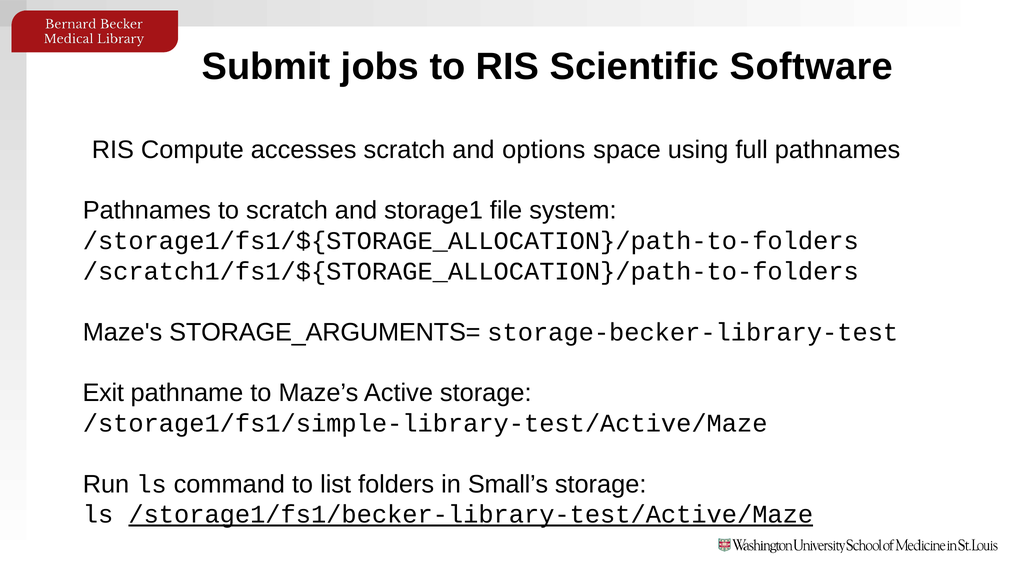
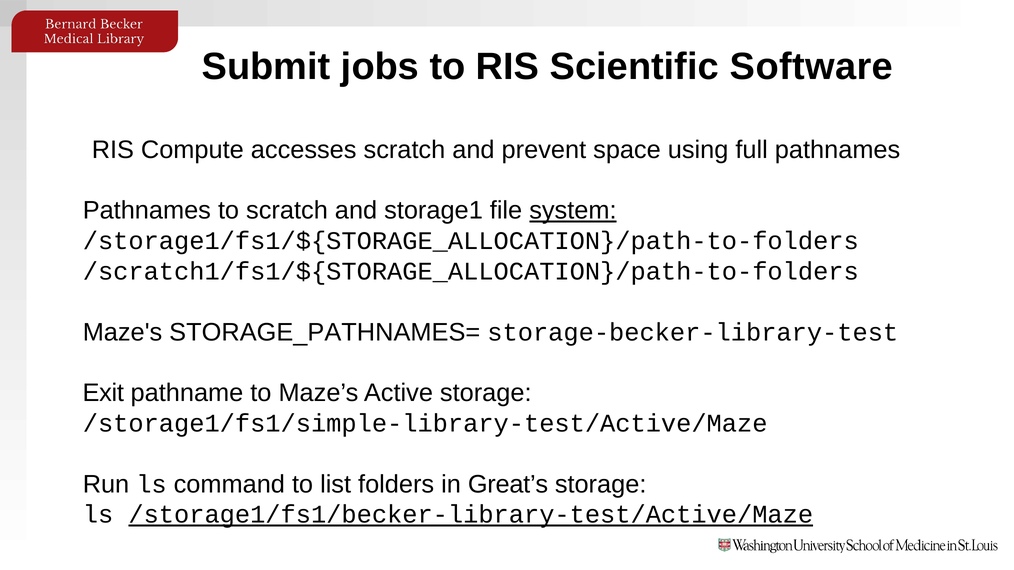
options: options -> prevent
system underline: none -> present
STORAGE_ARGUMENTS=: STORAGE_ARGUMENTS= -> STORAGE_PATHNAMES=
Small’s: Small’s -> Great’s
